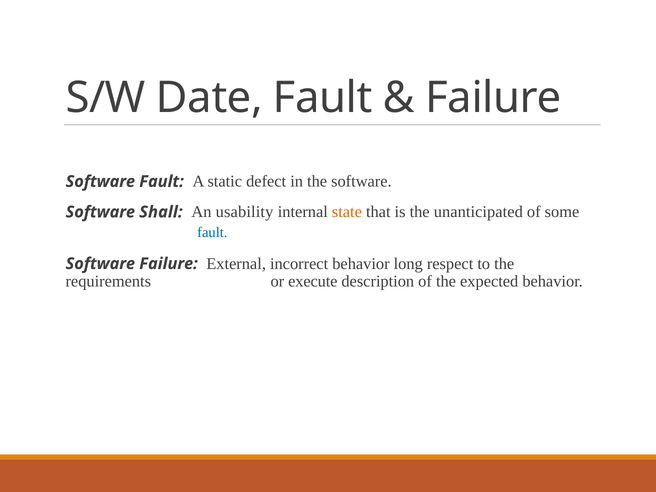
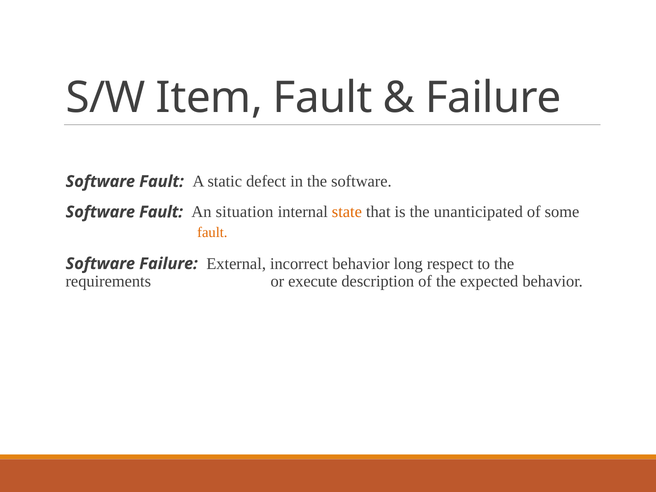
Date: Date -> Item
Shall at (161, 212): Shall -> Fault
usability: usability -> situation
fault at (212, 232) colour: blue -> orange
